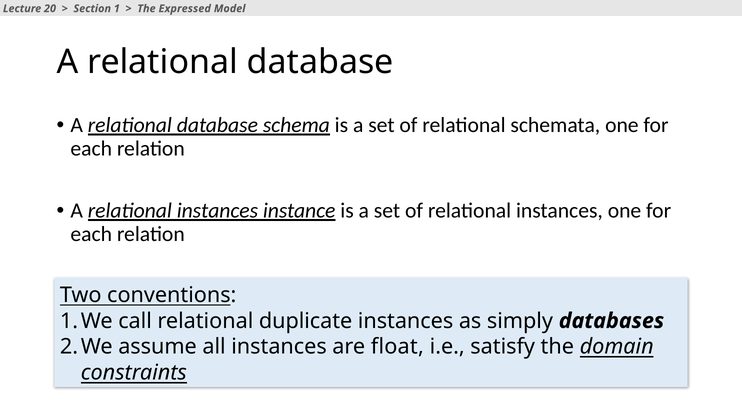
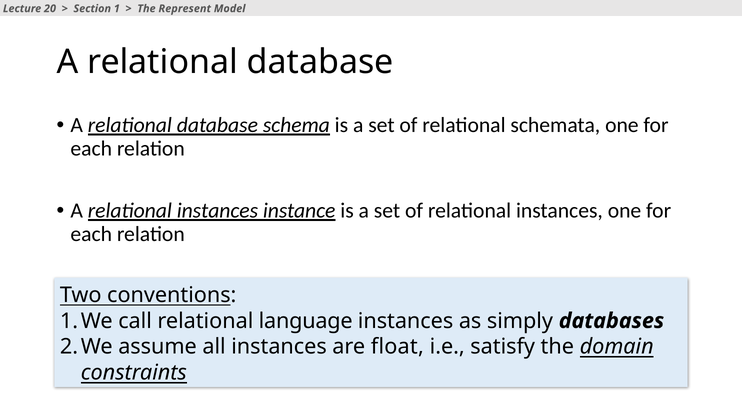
Expressed: Expressed -> Represent
duplicate: duplicate -> language
